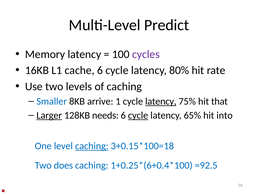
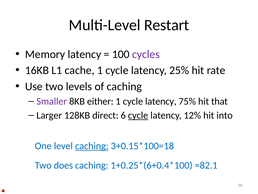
Predict: Predict -> Restart
cache 6: 6 -> 1
80%: 80% -> 25%
Smaller colour: blue -> purple
arrive: arrive -> either
latency at (161, 101) underline: present -> none
Larger underline: present -> none
needs: needs -> direct
65%: 65% -> 12%
=92.5: =92.5 -> =82.1
